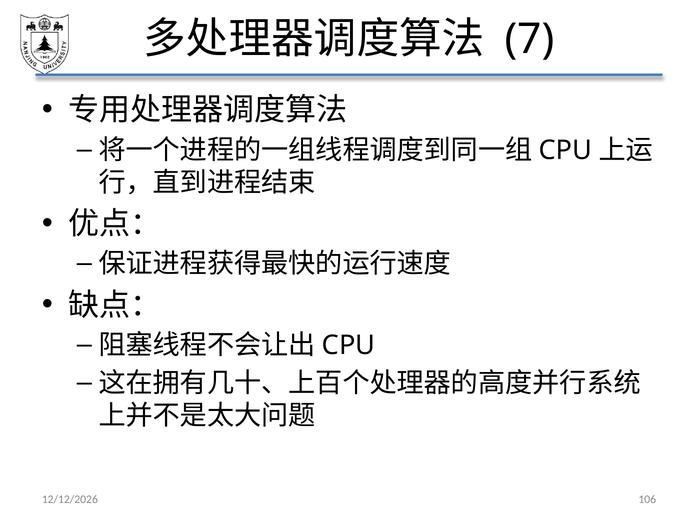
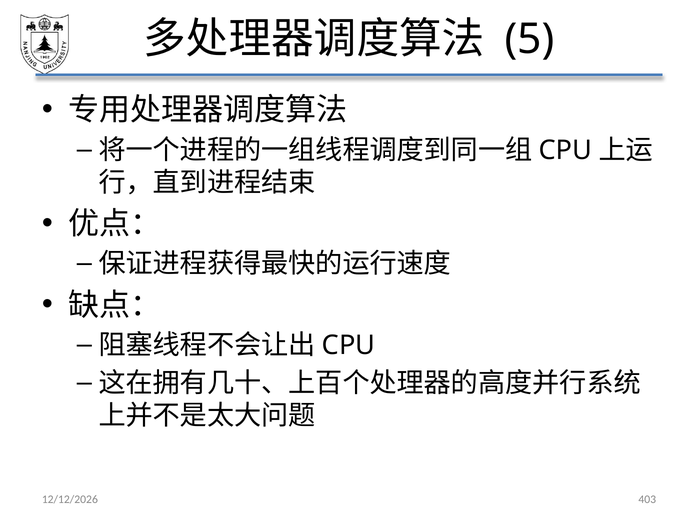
7: 7 -> 5
106: 106 -> 403
